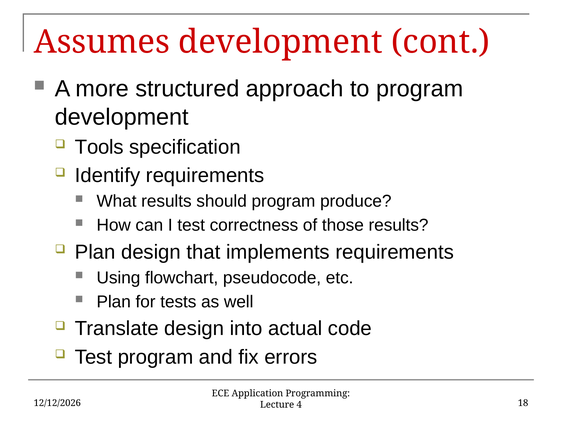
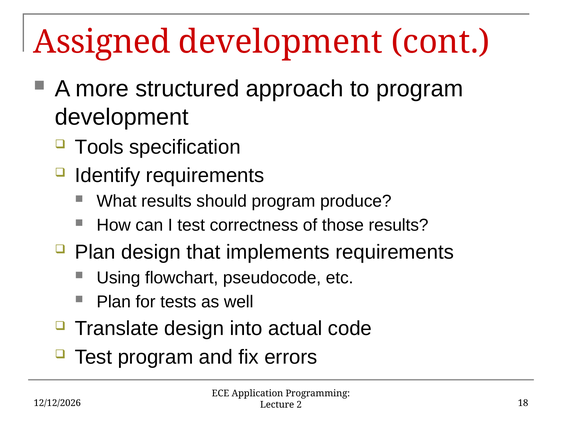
Assumes: Assumes -> Assigned
4: 4 -> 2
